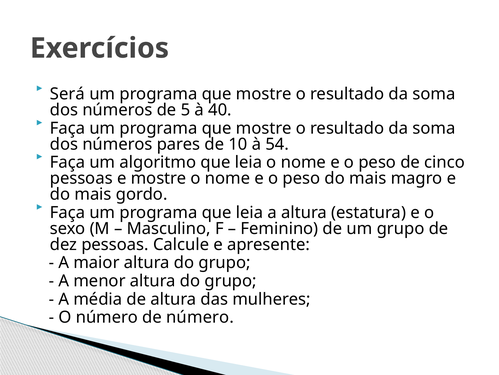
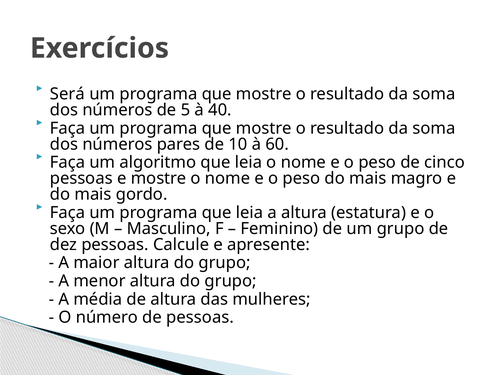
54: 54 -> 60
de número: número -> pessoas
